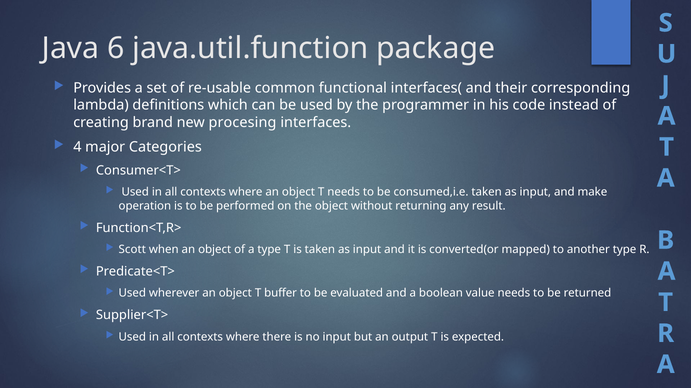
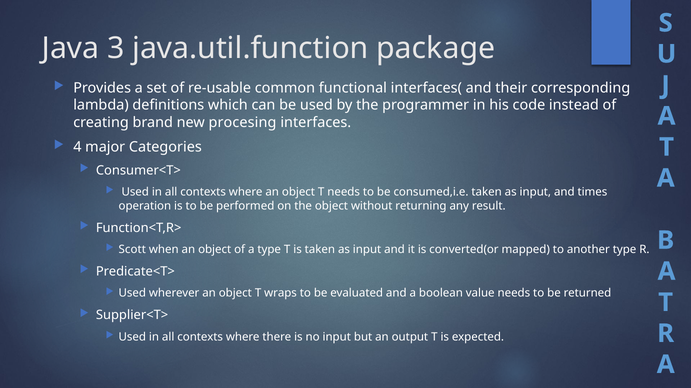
6: 6 -> 3
make: make -> times
buffer: buffer -> wraps
